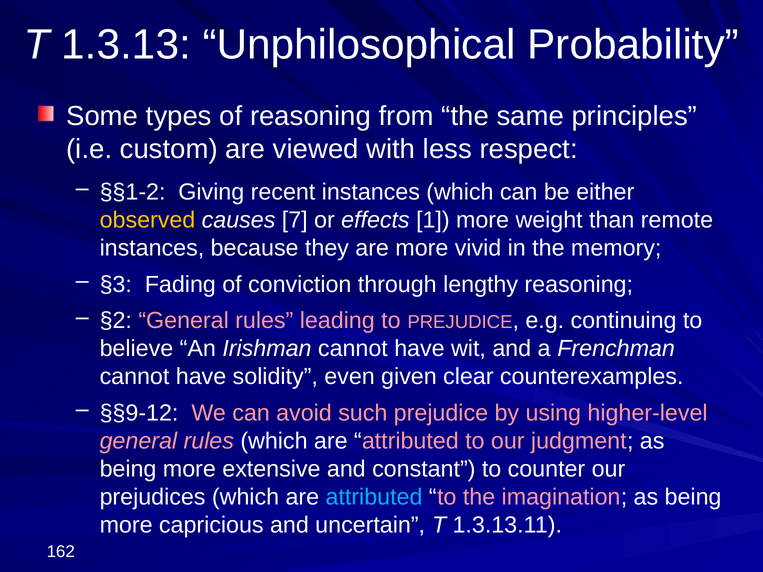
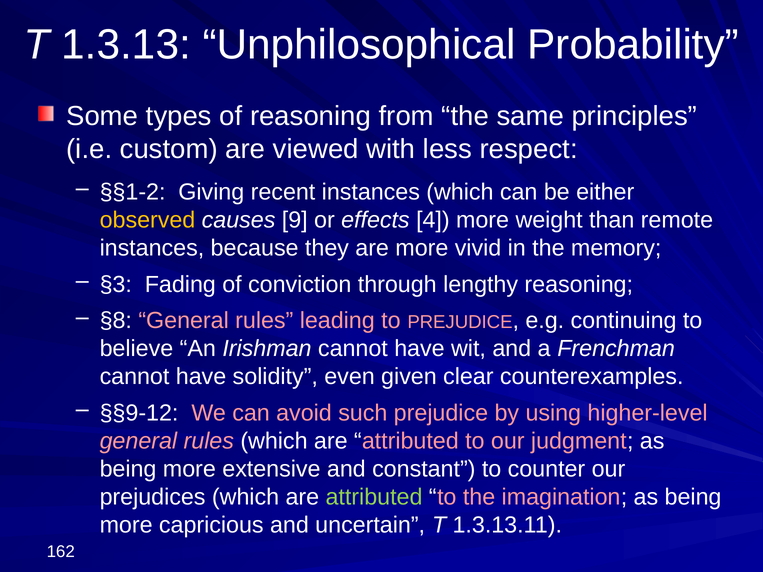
7: 7 -> 9
1: 1 -> 4
§2: §2 -> §8
attributed at (374, 497) colour: light blue -> light green
